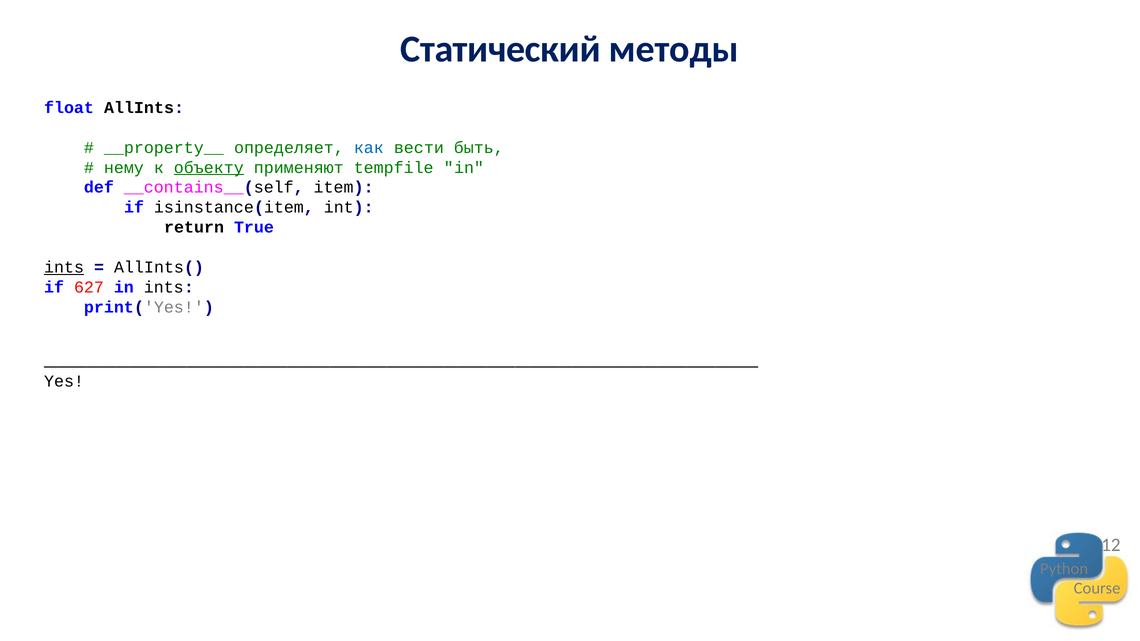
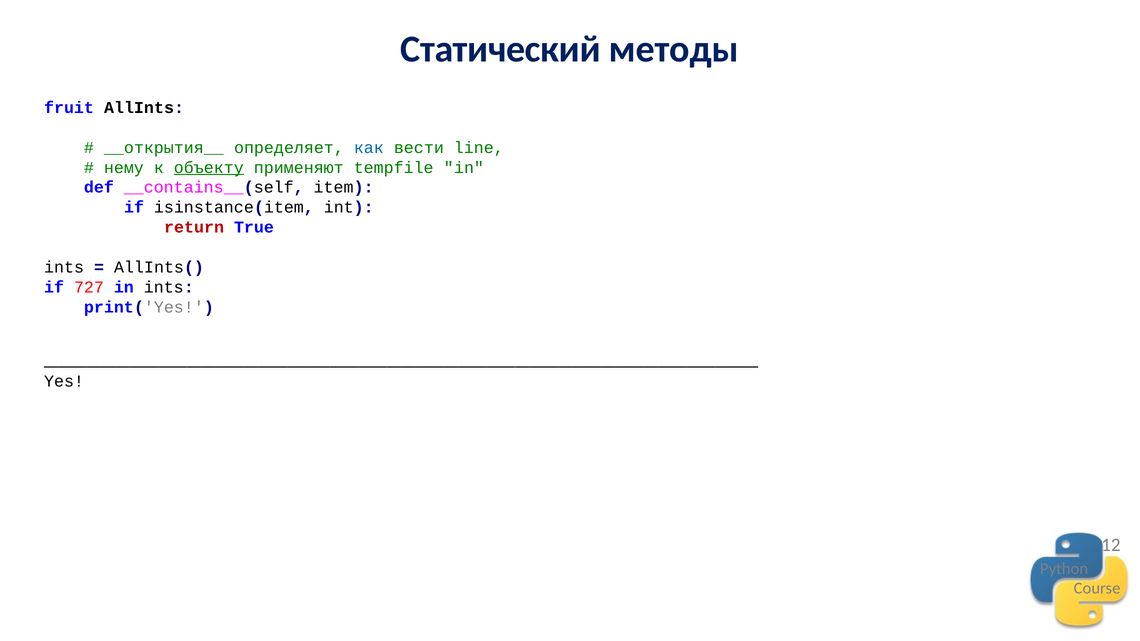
float: float -> fruit
__property__: __property__ -> __открытия__
быть: быть -> line
return colour: black -> red
ints at (64, 267) underline: present -> none
627: 627 -> 727
